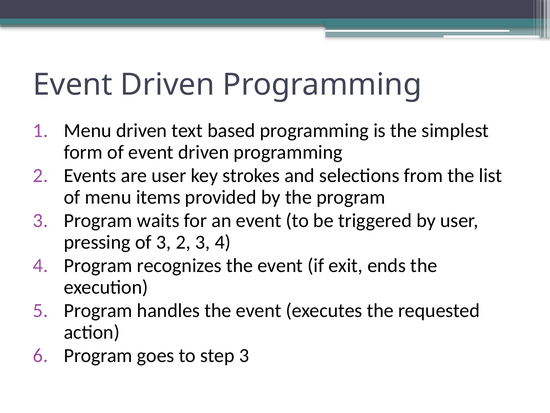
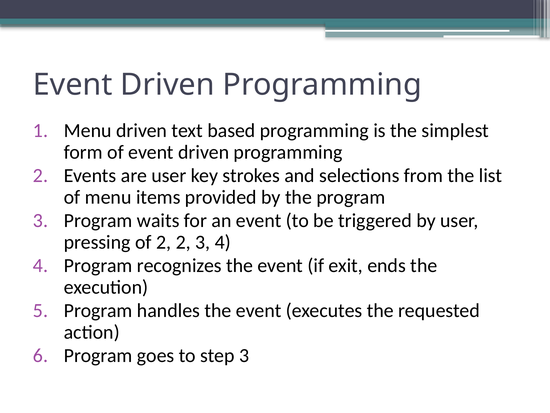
of 3: 3 -> 2
